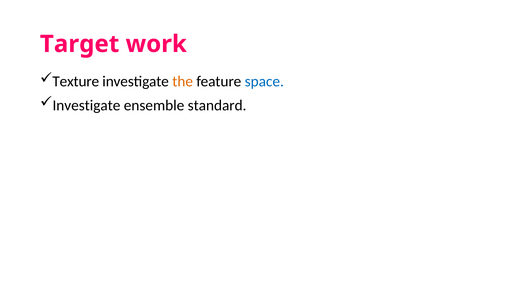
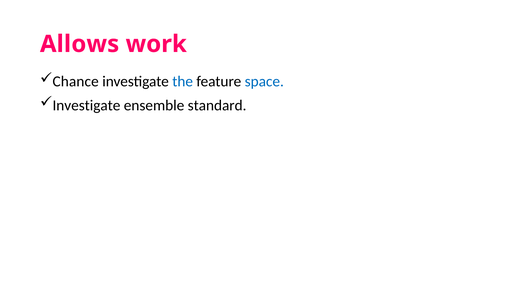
Target: Target -> Allows
Texture: Texture -> Chance
the colour: orange -> blue
